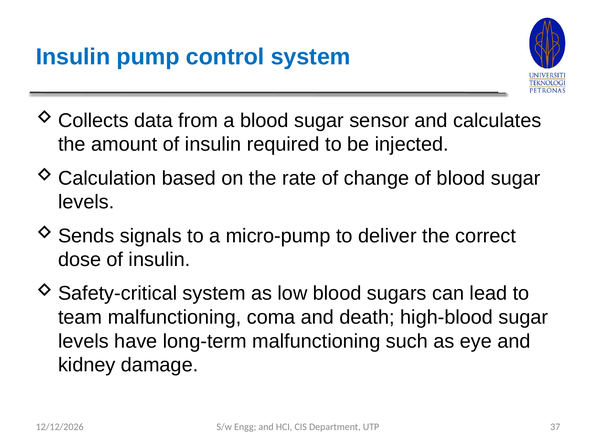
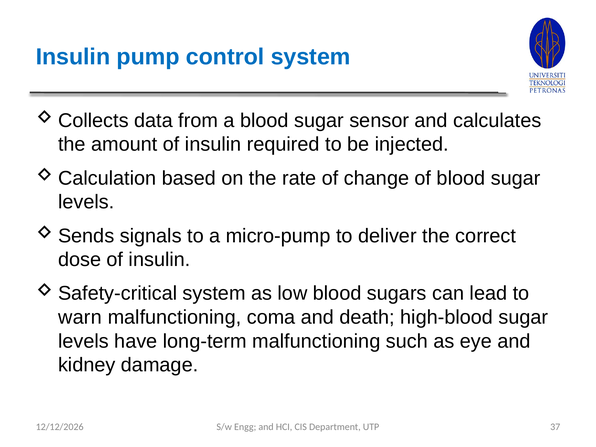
team: team -> warn
